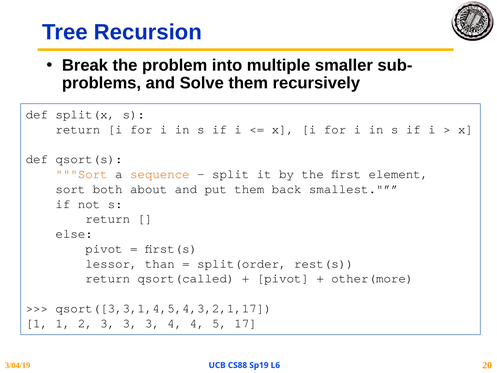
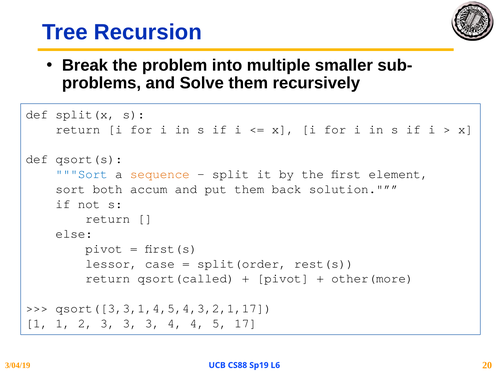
Sort at (82, 174) colour: orange -> blue
about: about -> accum
smallest: smallest -> solution
than: than -> case
